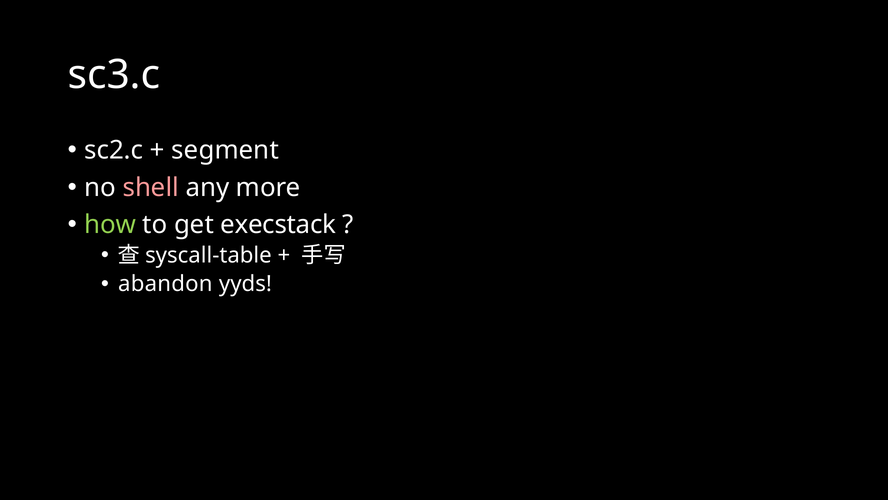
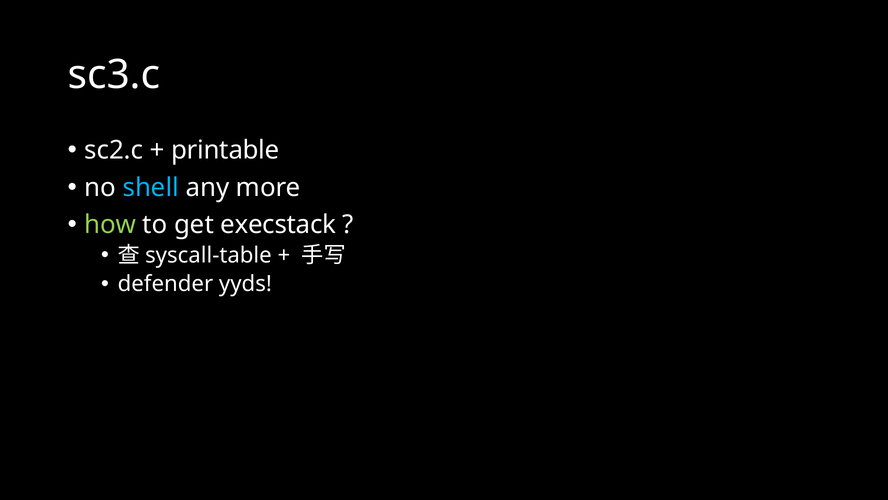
segment: segment -> printable
shell colour: pink -> light blue
abandon: abandon -> defender
